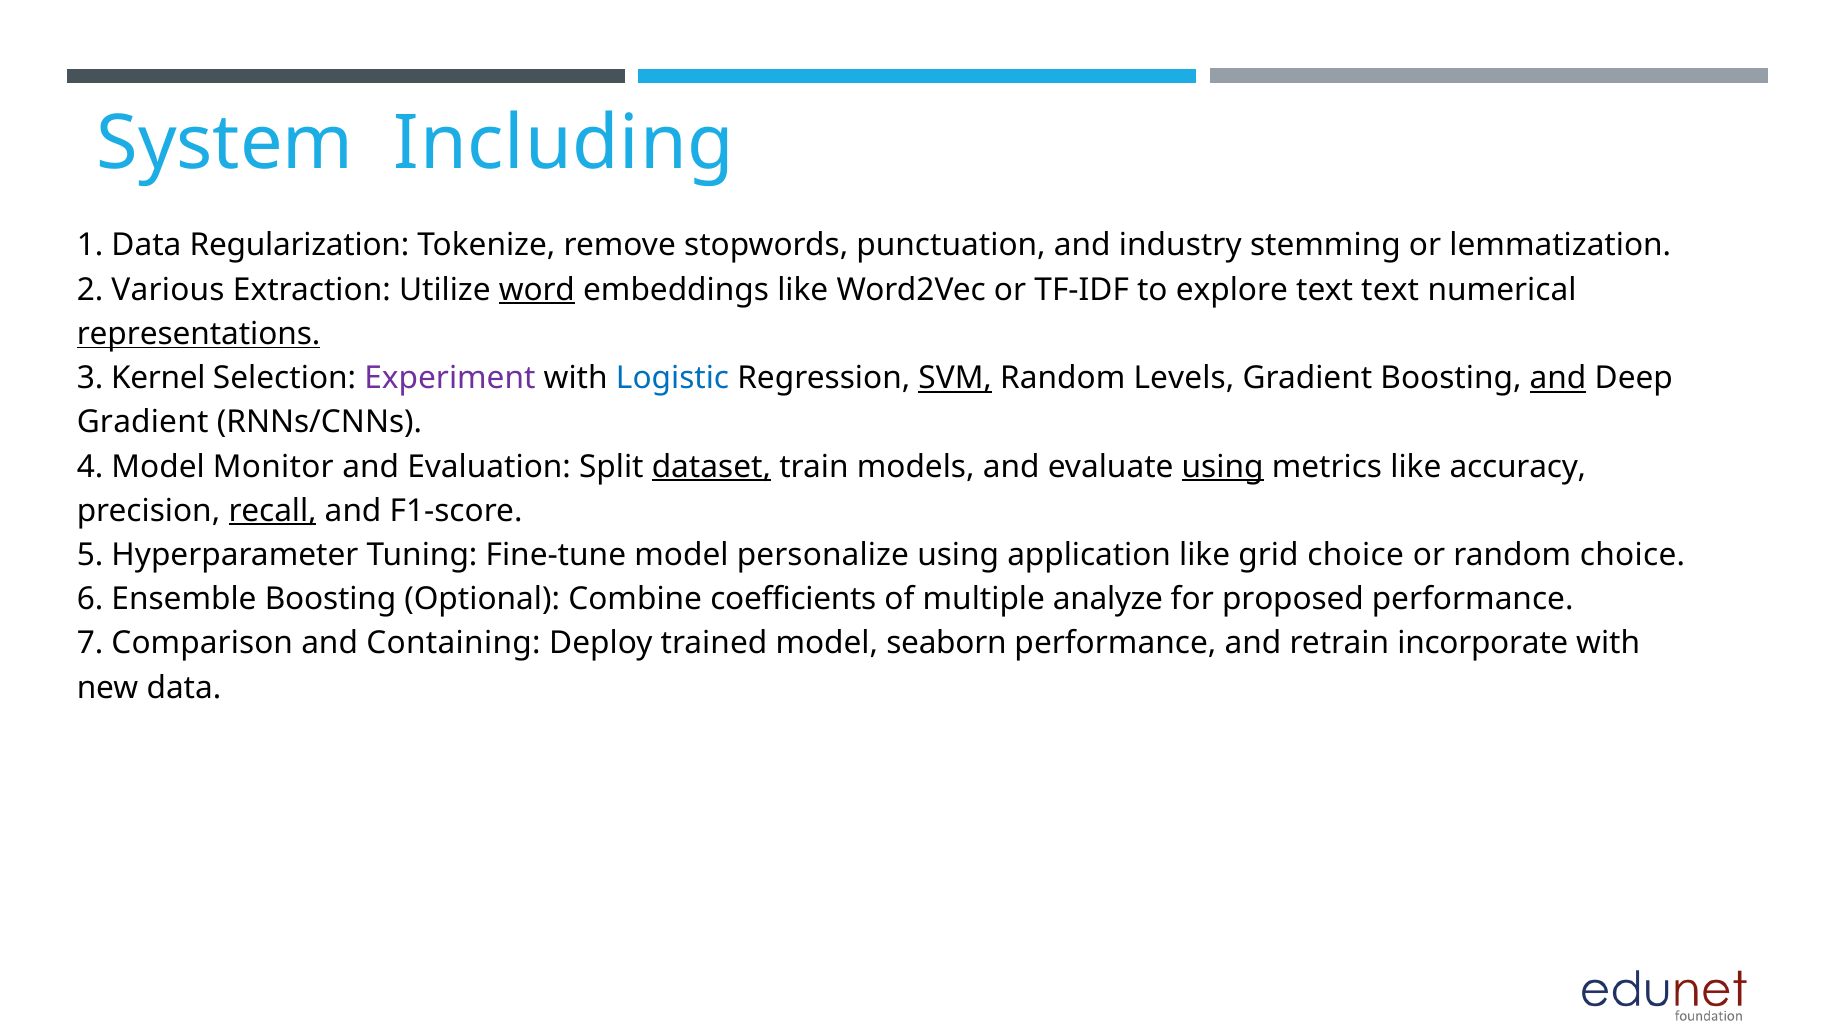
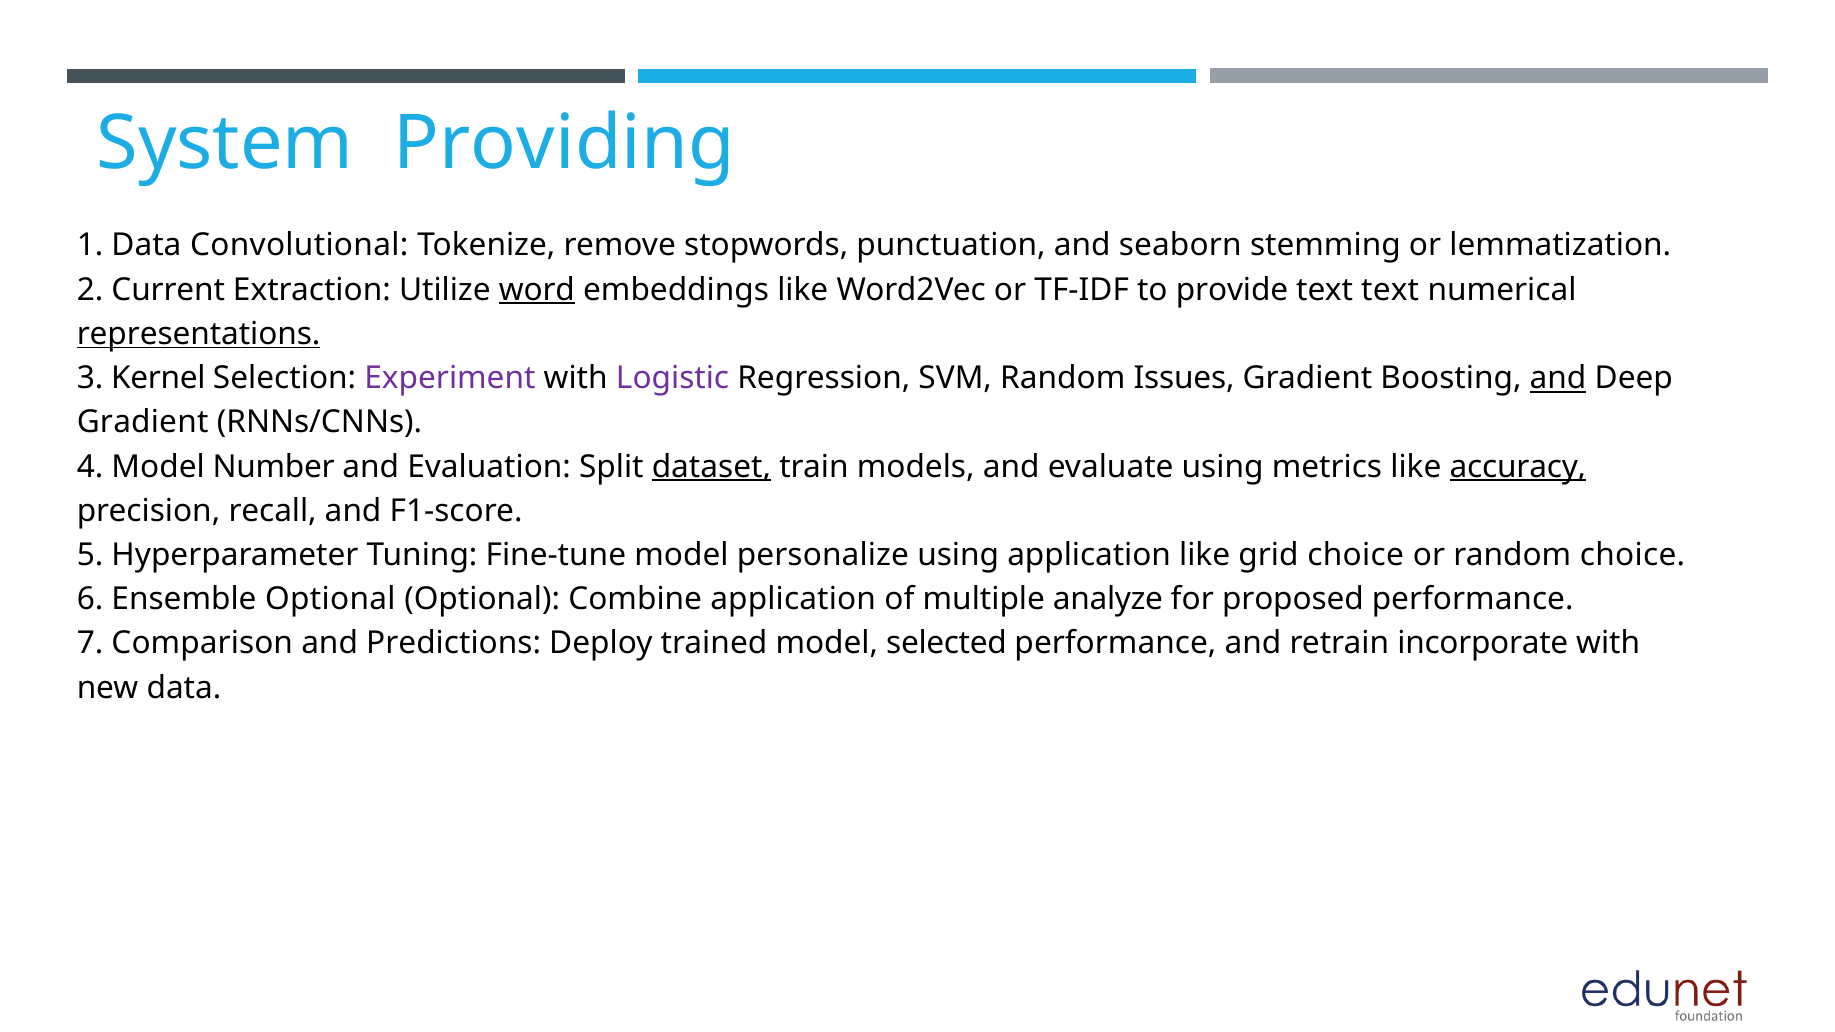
Including: Including -> Providing
Regularization: Regularization -> Convolutional
industry: industry -> seaborn
Various: Various -> Current
explore: explore -> provide
Logistic colour: blue -> purple
SVM underline: present -> none
Levels: Levels -> Issues
Monitor: Monitor -> Number
using at (1223, 467) underline: present -> none
accuracy underline: none -> present
recall underline: present -> none
Ensemble Boosting: Boosting -> Optional
Combine coefficients: coefficients -> application
Containing: Containing -> Predictions
seaborn: seaborn -> selected
